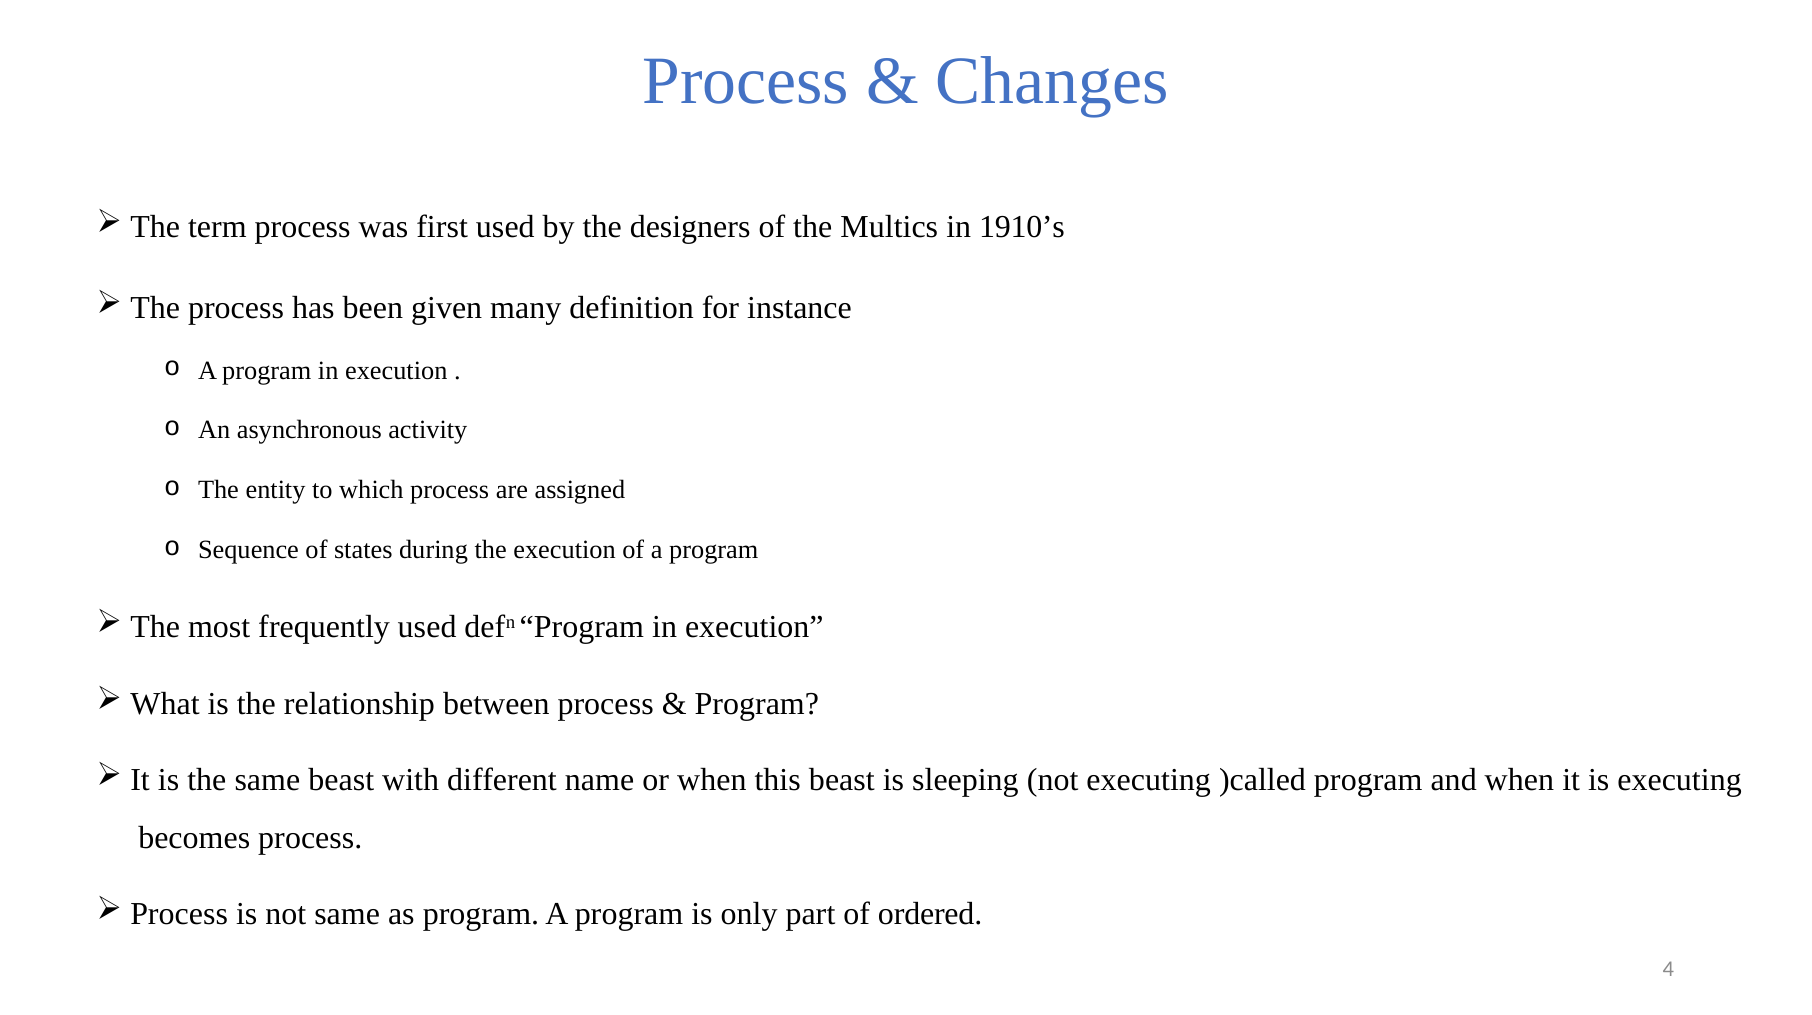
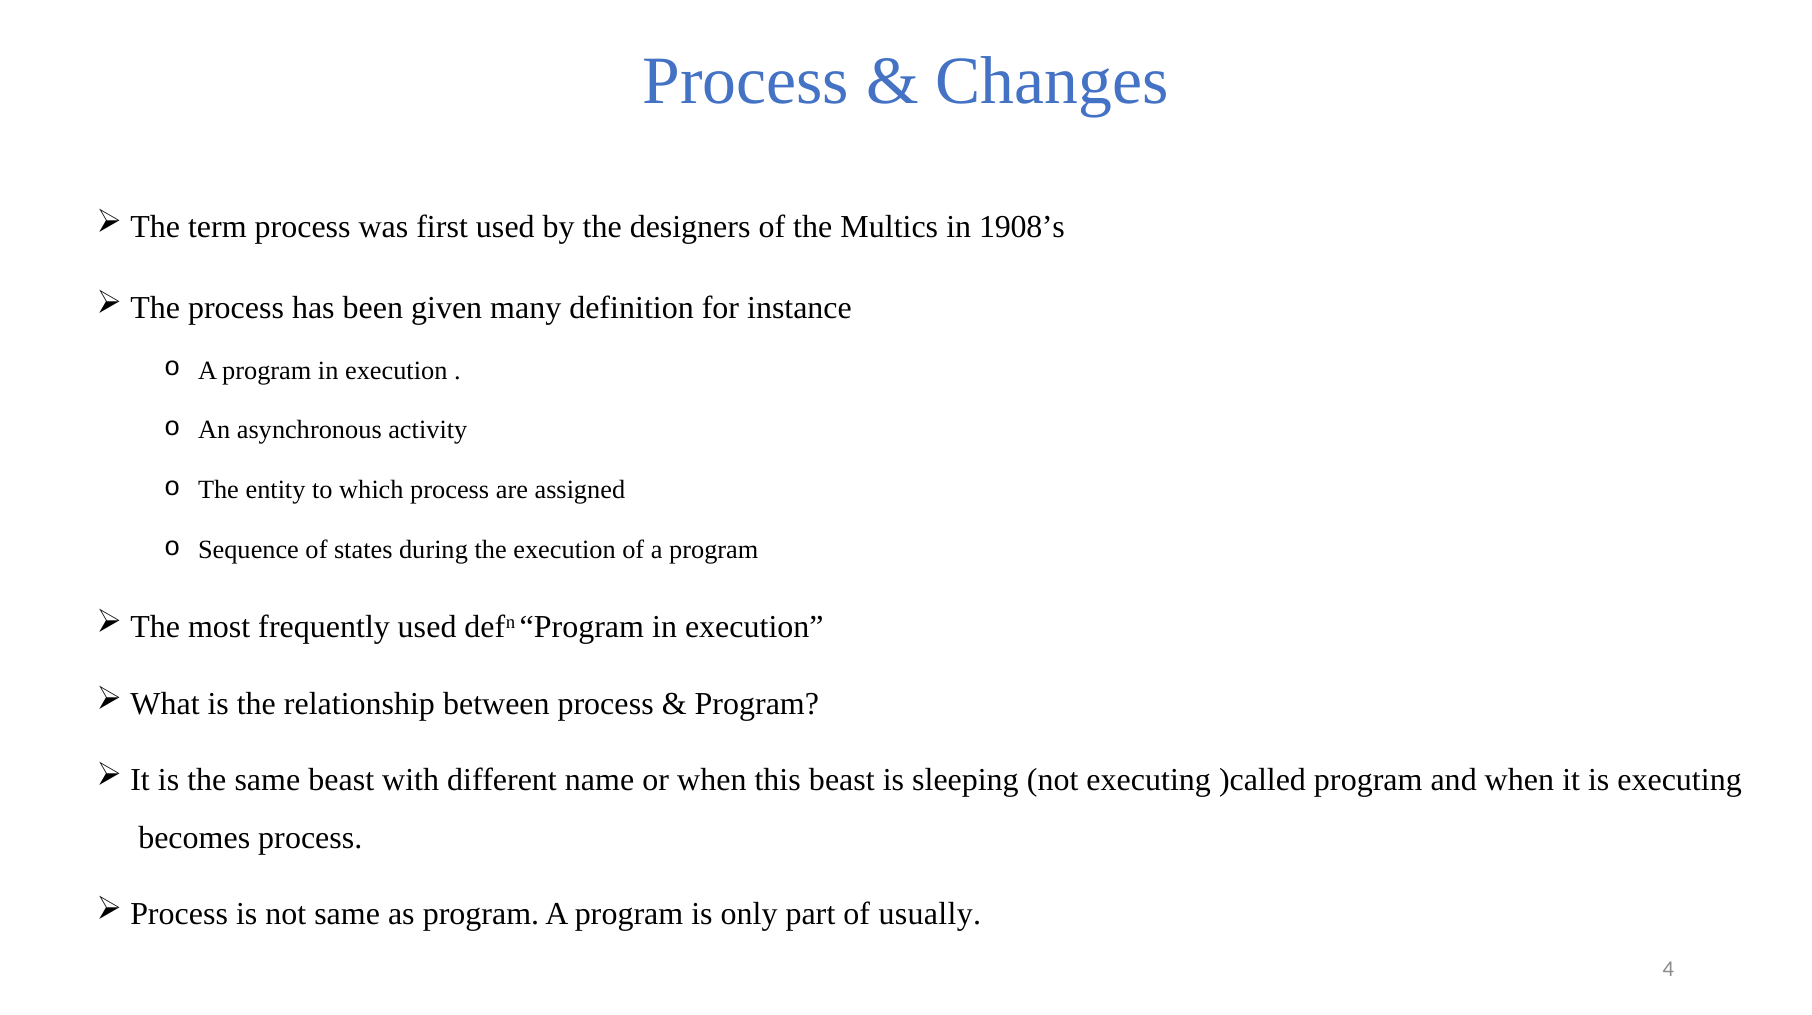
1910’s: 1910’s -> 1908’s
ordered: ordered -> usually
